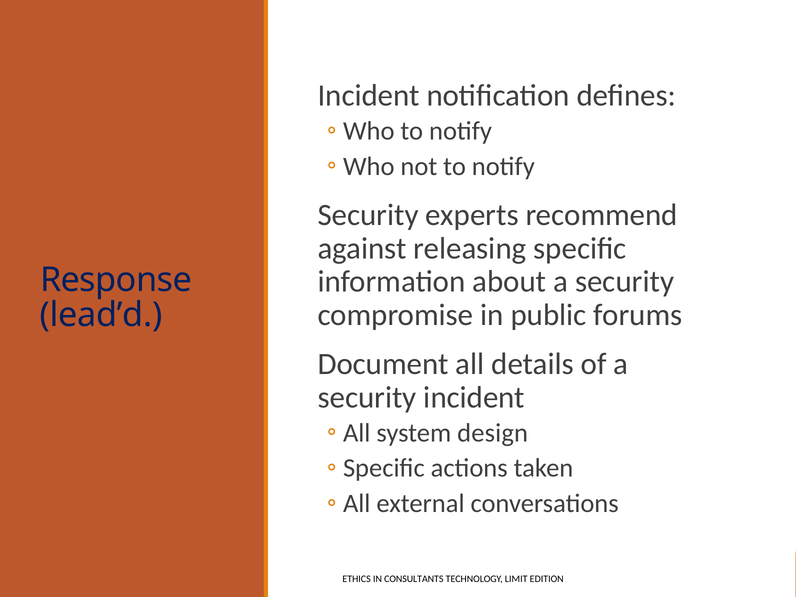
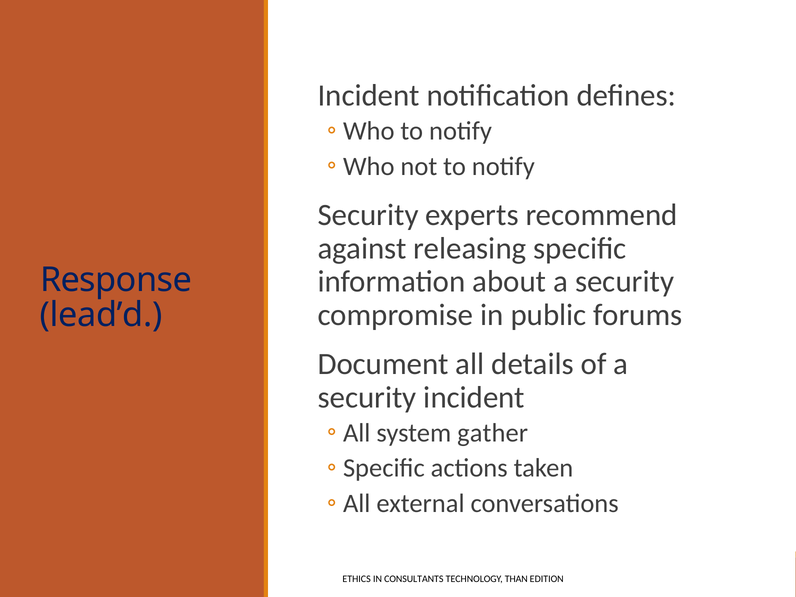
design: design -> gather
LIMIT: LIMIT -> THAN
